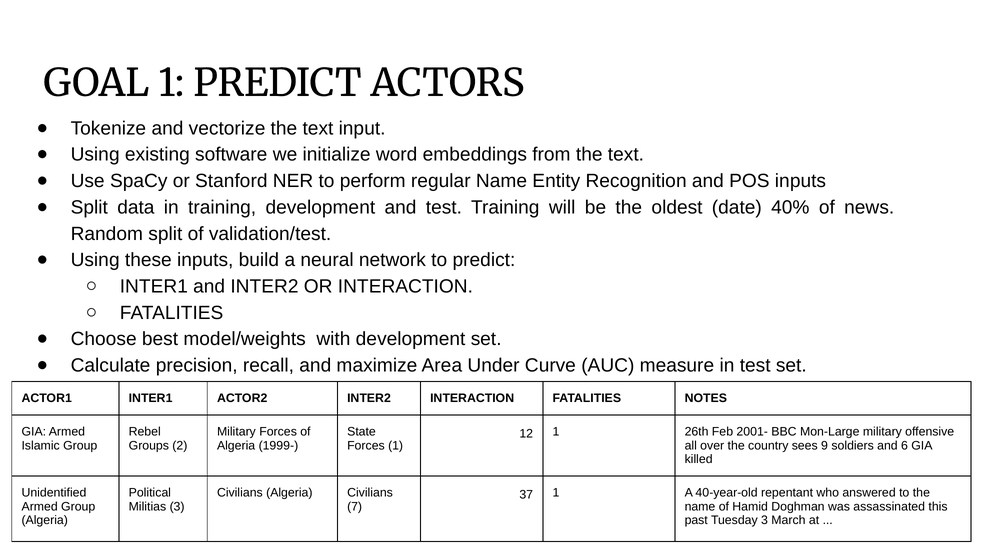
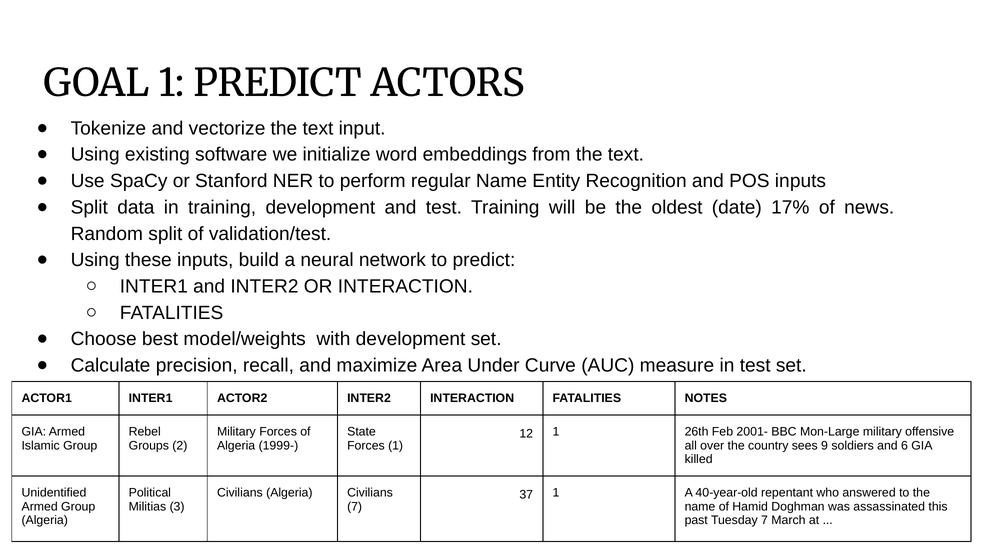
40%: 40% -> 17%
Tuesday 3: 3 -> 7
